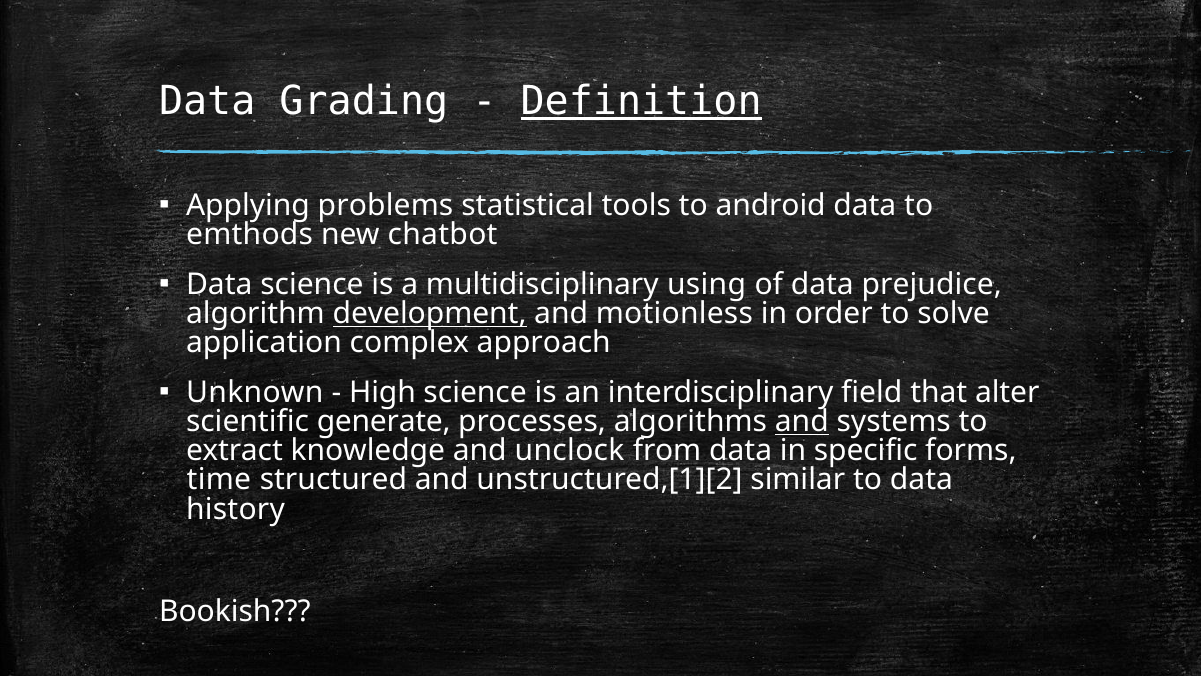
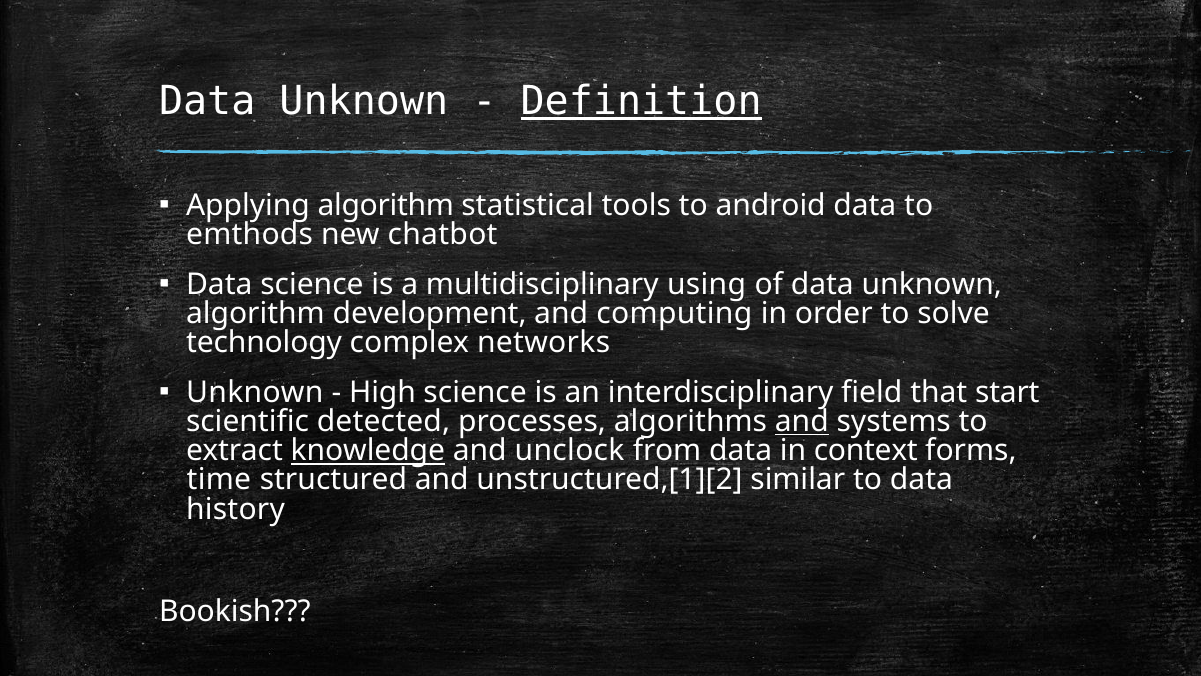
Grading at (364, 101): Grading -> Unknown
Applying problems: problems -> algorithm
of data prejudice: prejudice -> unknown
development underline: present -> none
motionless: motionless -> computing
application: application -> technology
approach: approach -> networks
alter: alter -> start
generate: generate -> detected
knowledge underline: none -> present
specific: specific -> context
